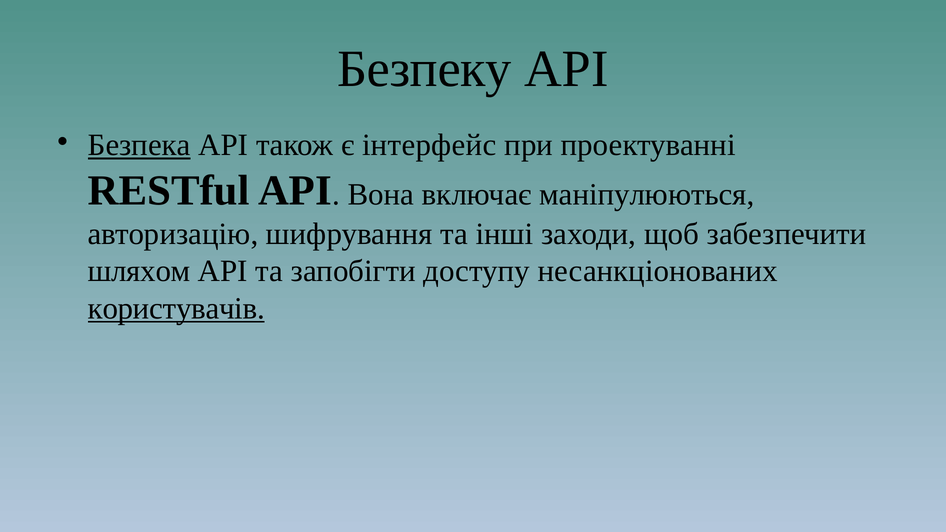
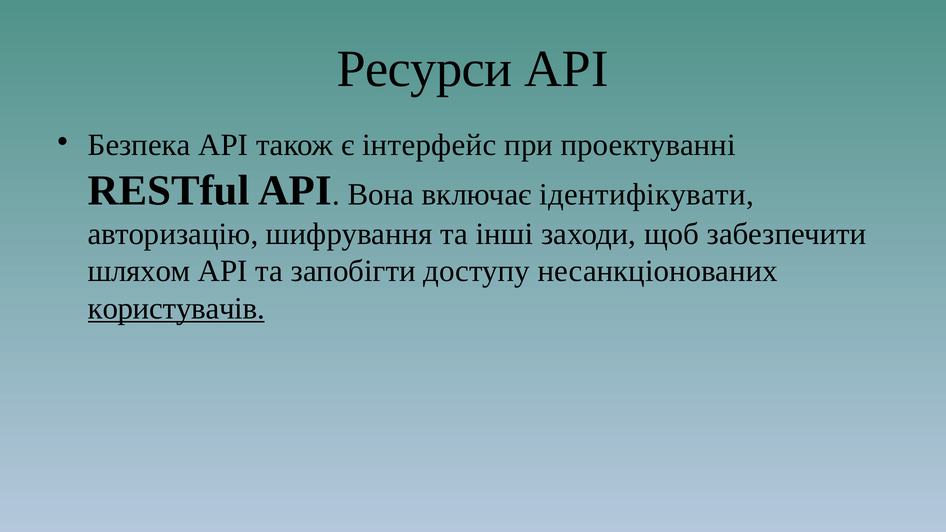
Безпеку: Безпеку -> Ресурси
Безпека underline: present -> none
маніпулюються: маніпулюються -> ідентифікувати
